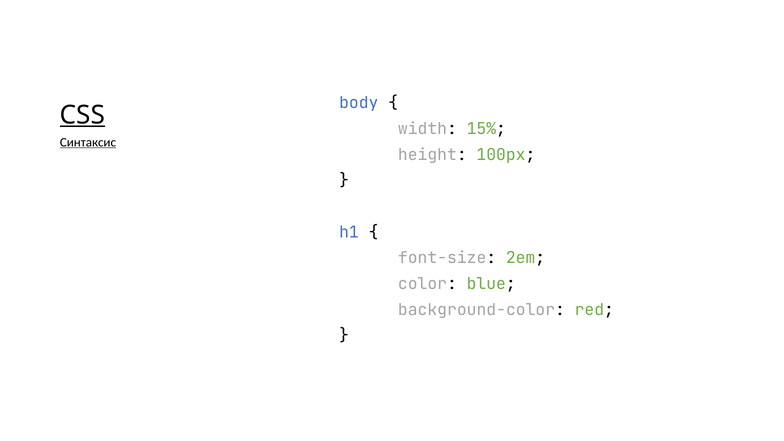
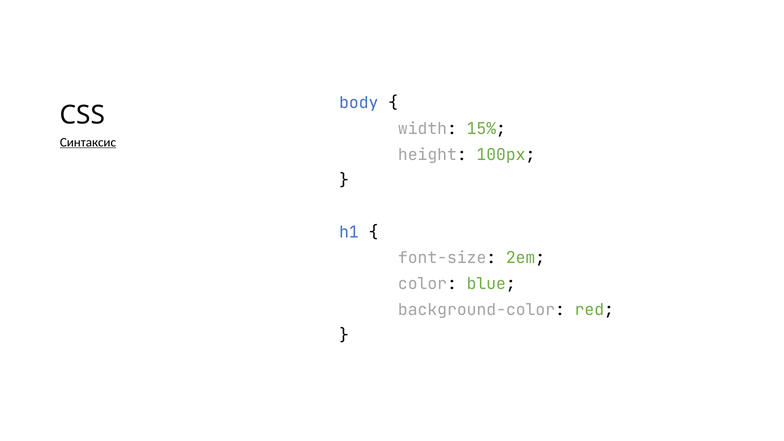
CSS underline: present -> none
